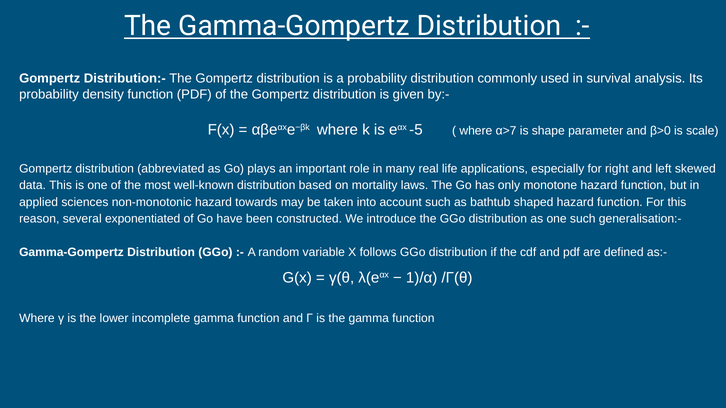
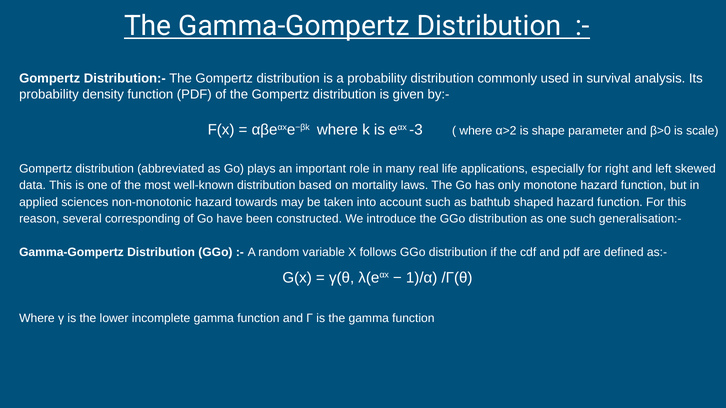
-5: -5 -> -3
α>7: α>7 -> α>2
exponentiated: exponentiated -> corresponding
